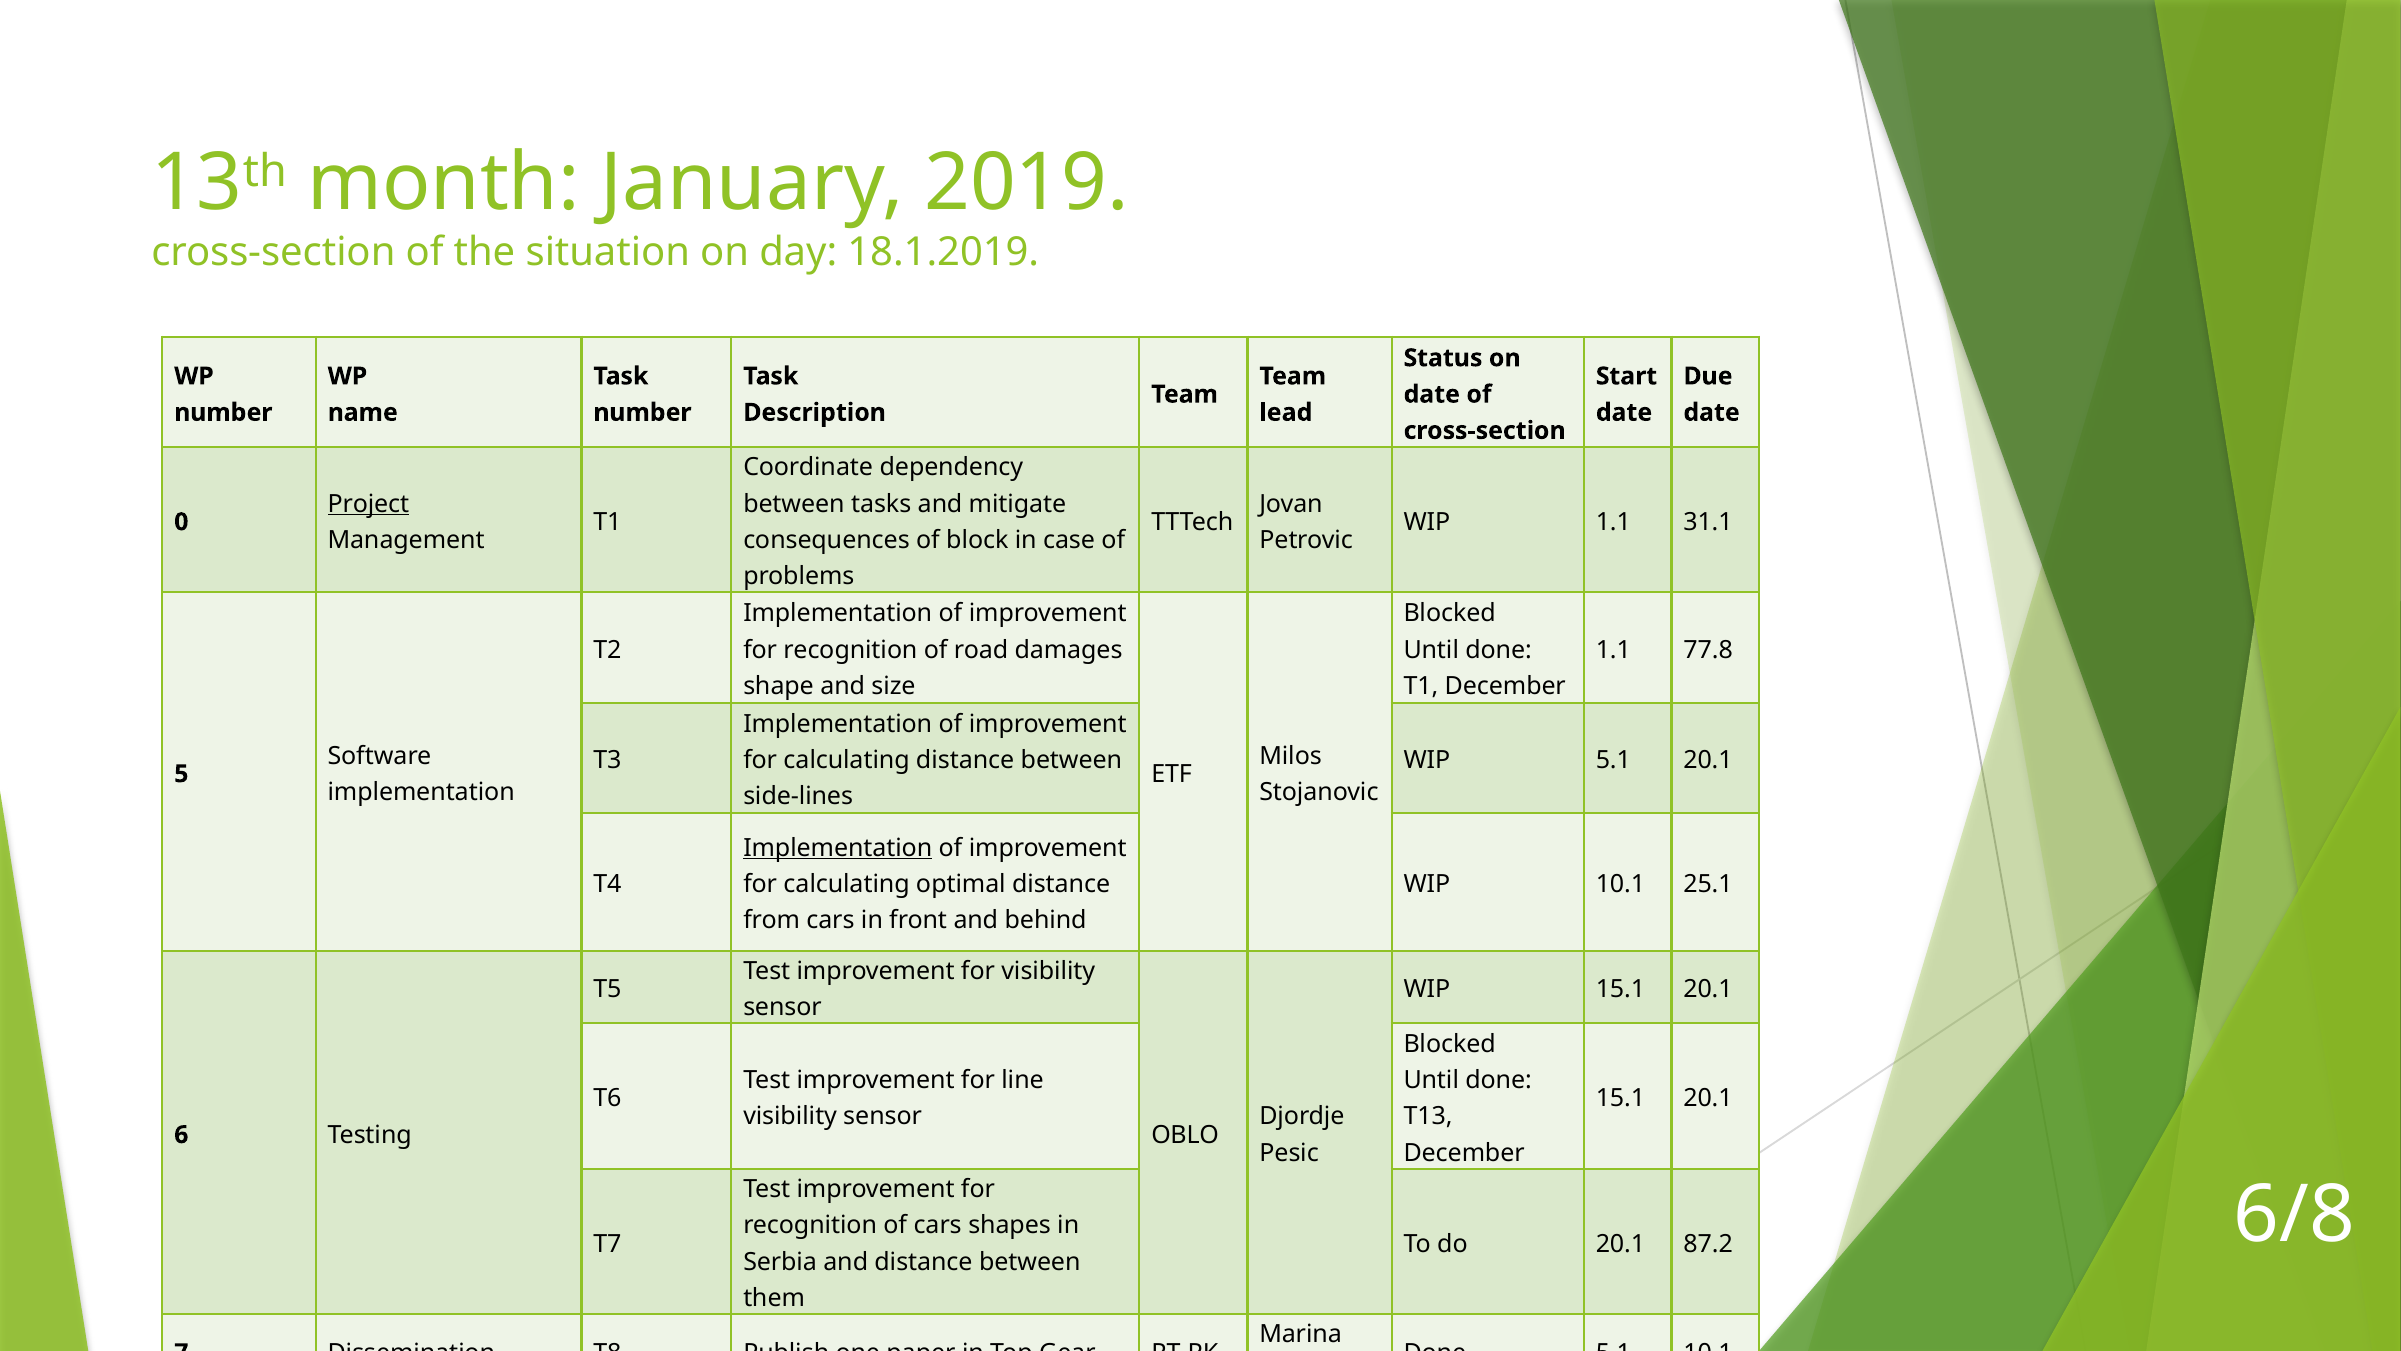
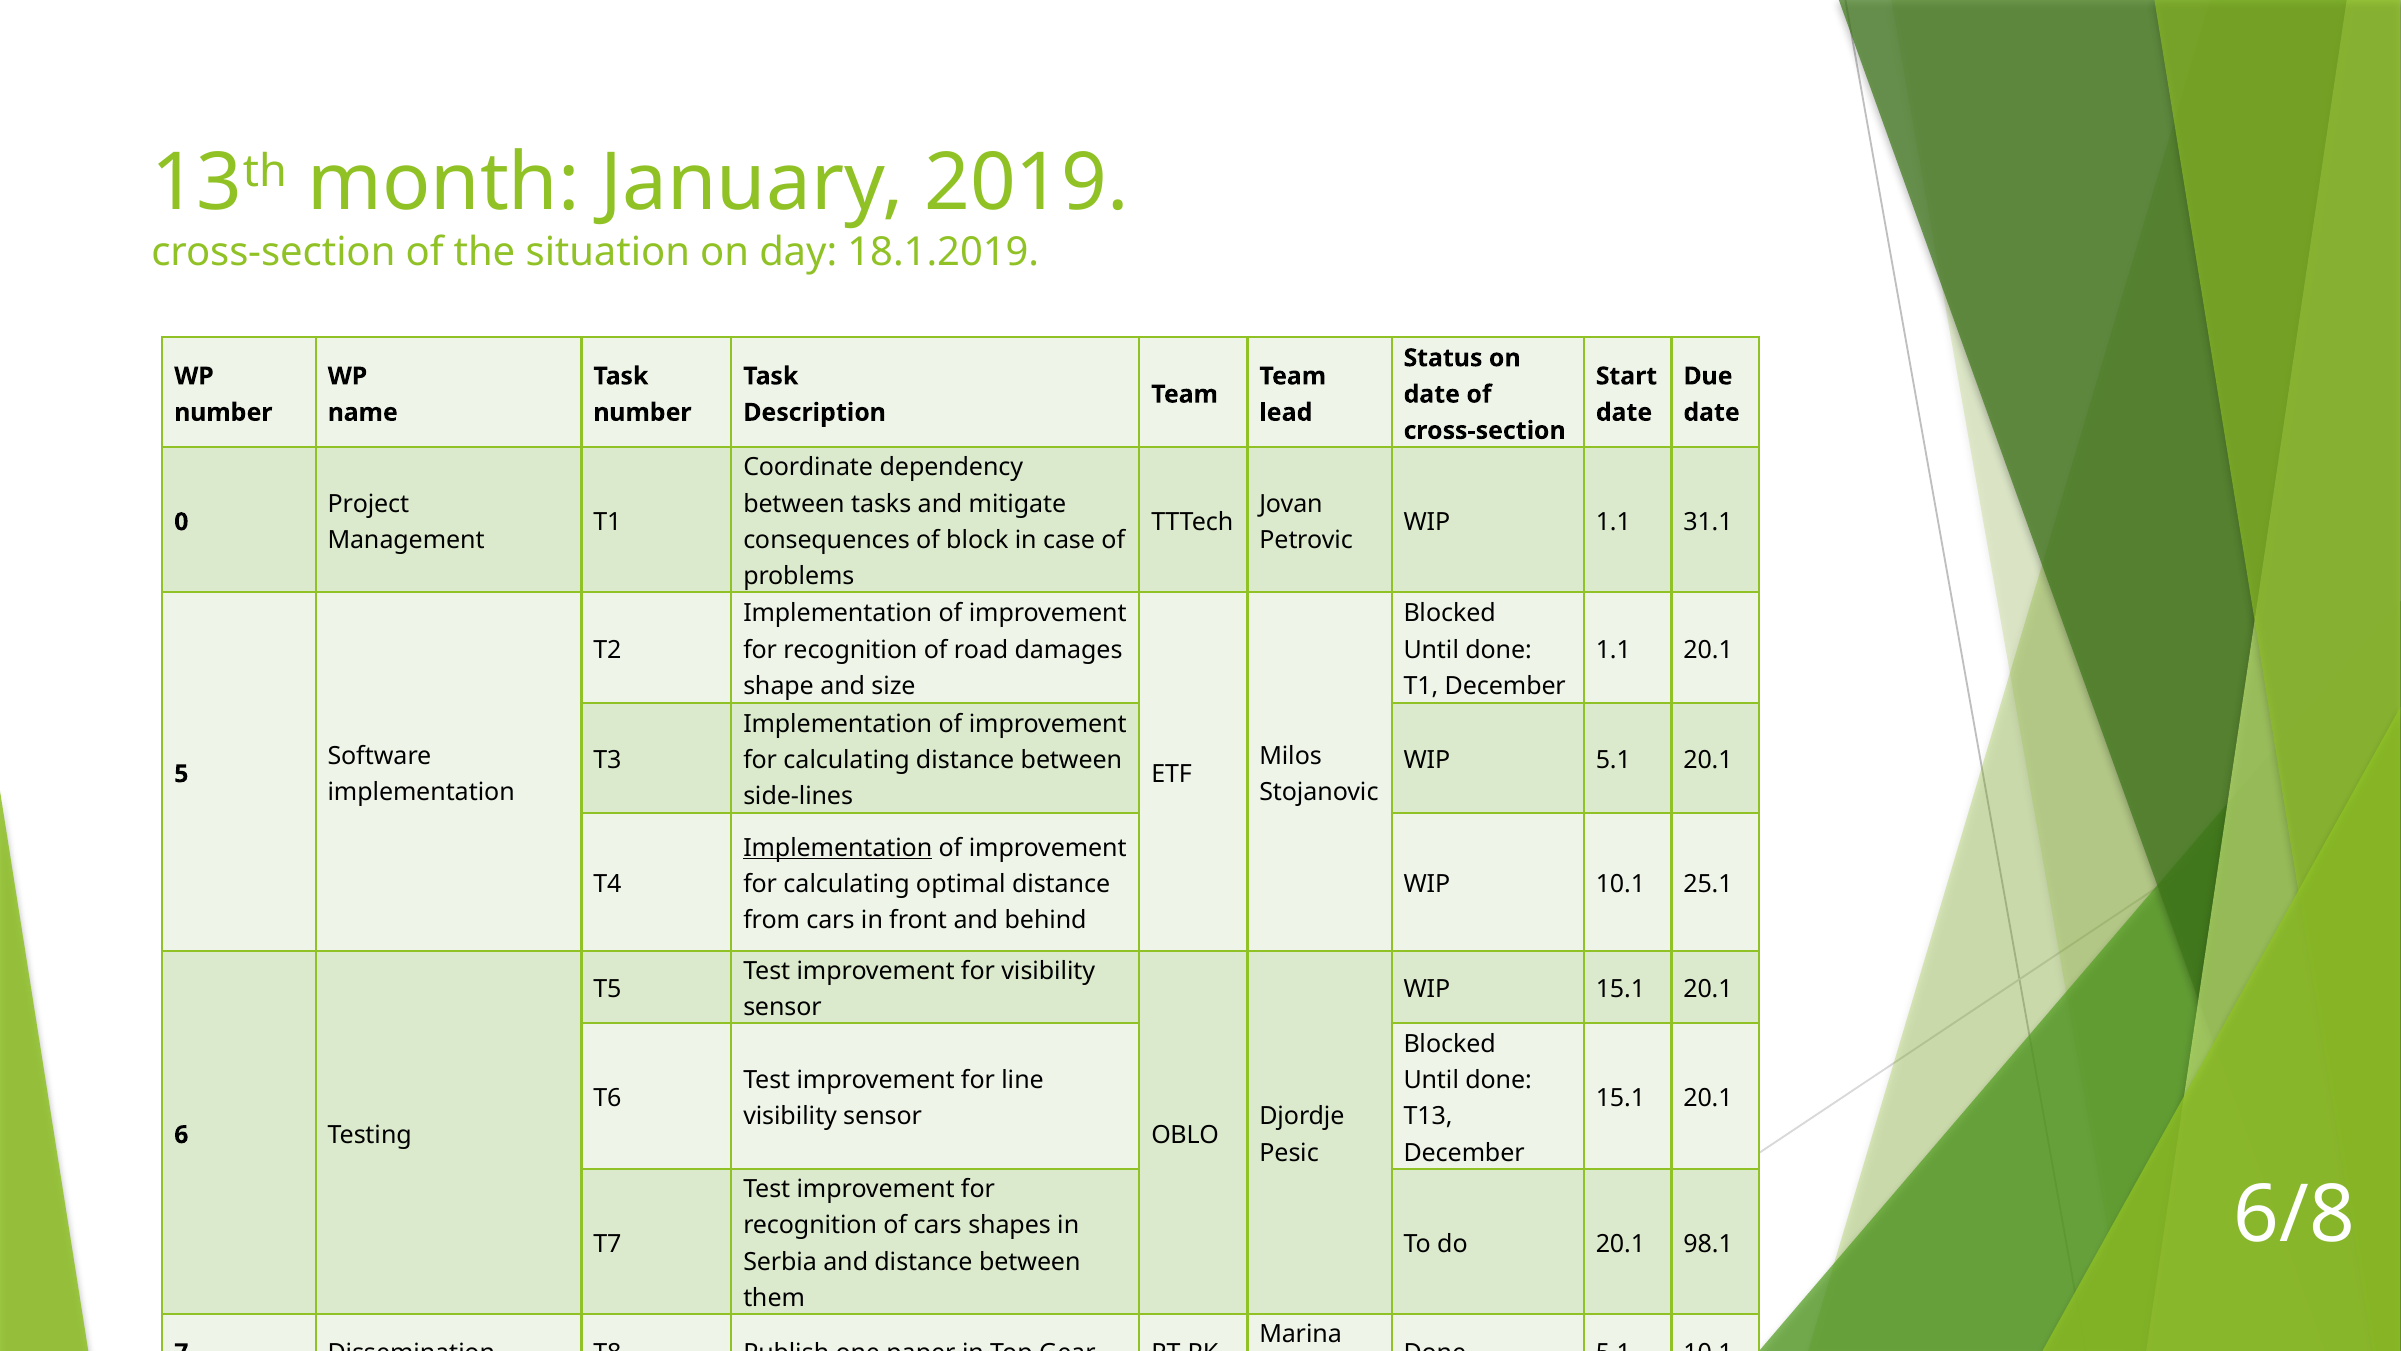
Project underline: present -> none
1.1 77.8: 77.8 -> 20.1
87.2: 87.2 -> 98.1
